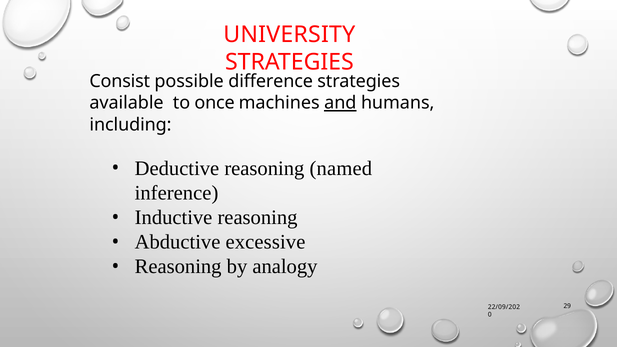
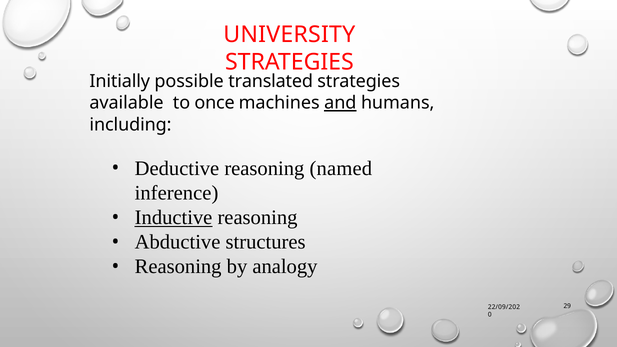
Consist: Consist -> Initially
difference: difference -> translated
Inductive underline: none -> present
excessive: excessive -> structures
